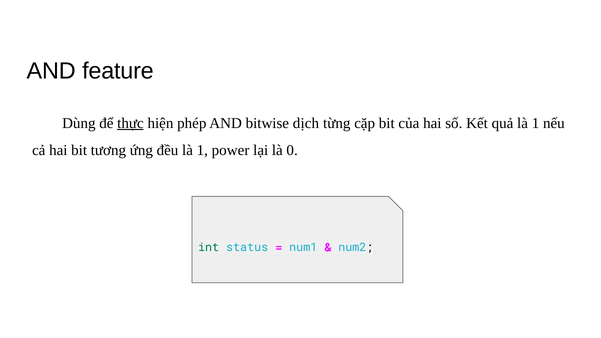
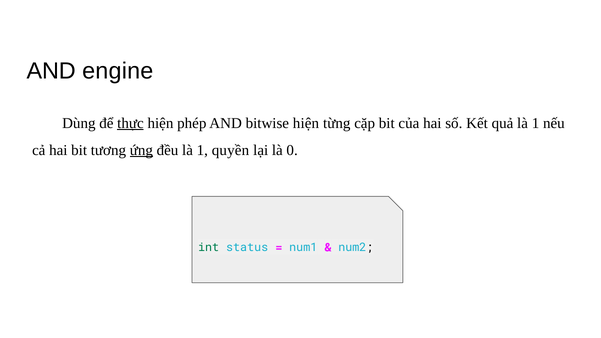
feature: feature -> engine
bitwise dịch: dịch -> hiện
ứng underline: none -> present
power: power -> quyền
